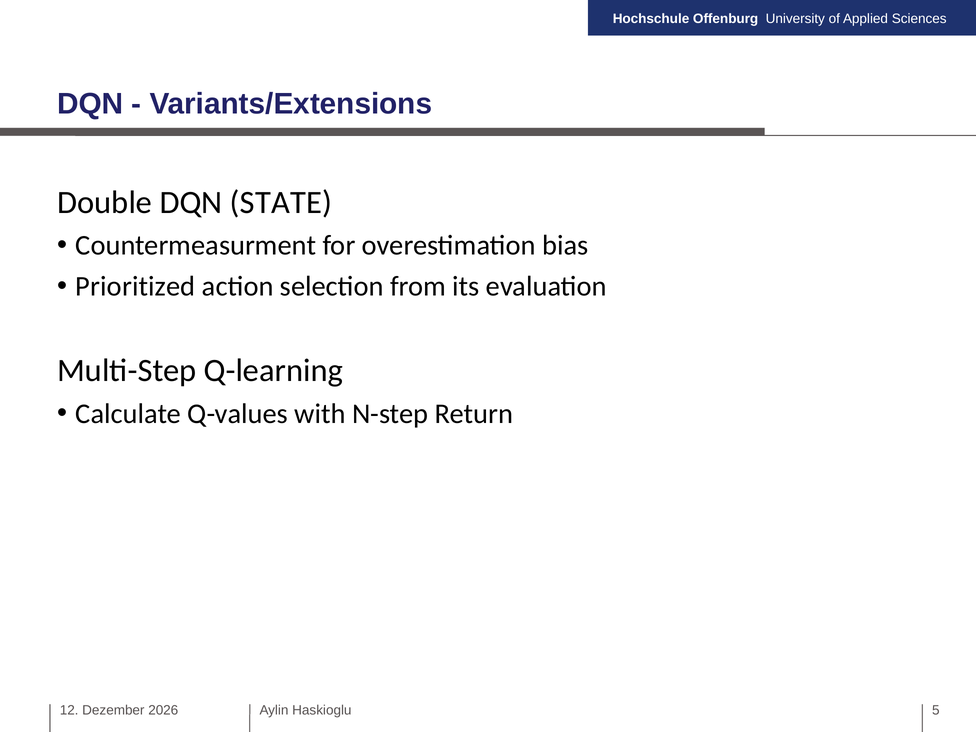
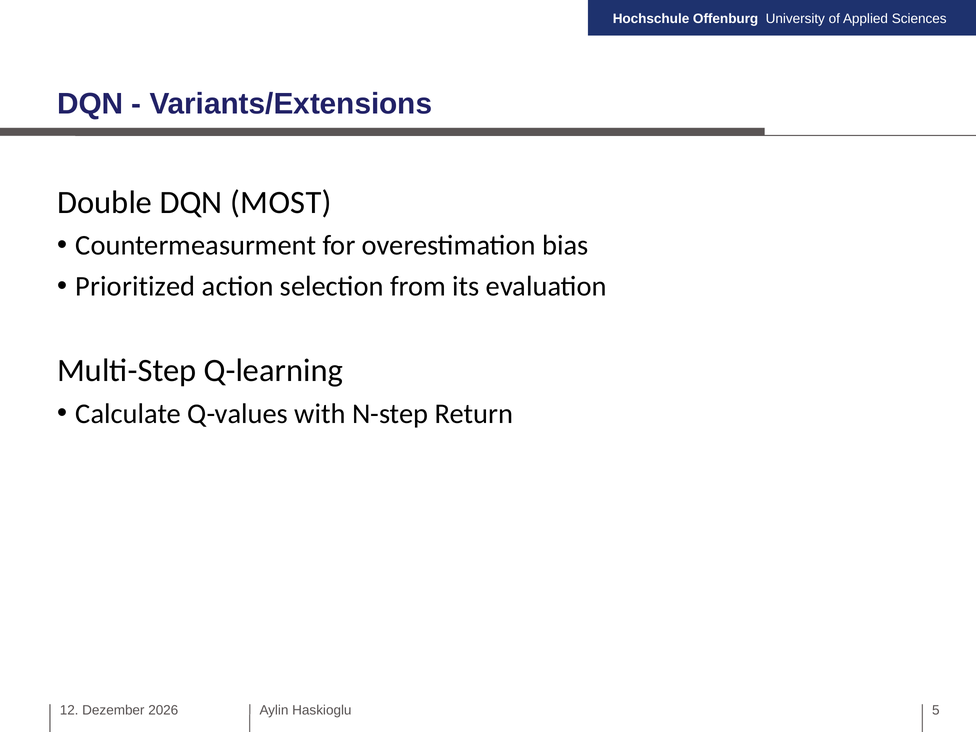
STATE: STATE -> MOST
